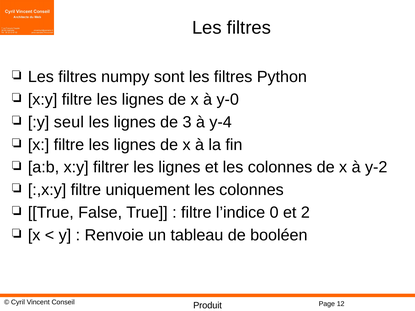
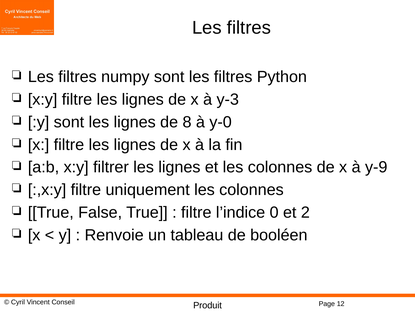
y-0: y-0 -> y-3
:y seul: seul -> sont
3: 3 -> 8
y-4: y-4 -> y-0
y-2: y-2 -> y-9
